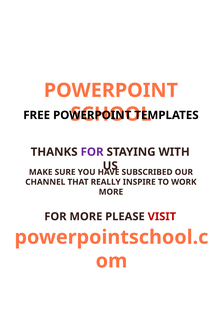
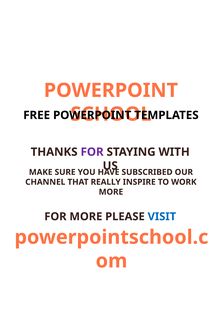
VISIT colour: red -> blue
